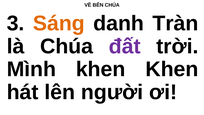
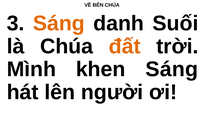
Tràn: Tràn -> Suối
đất colour: purple -> orange
khen Khen: Khen -> Sáng
